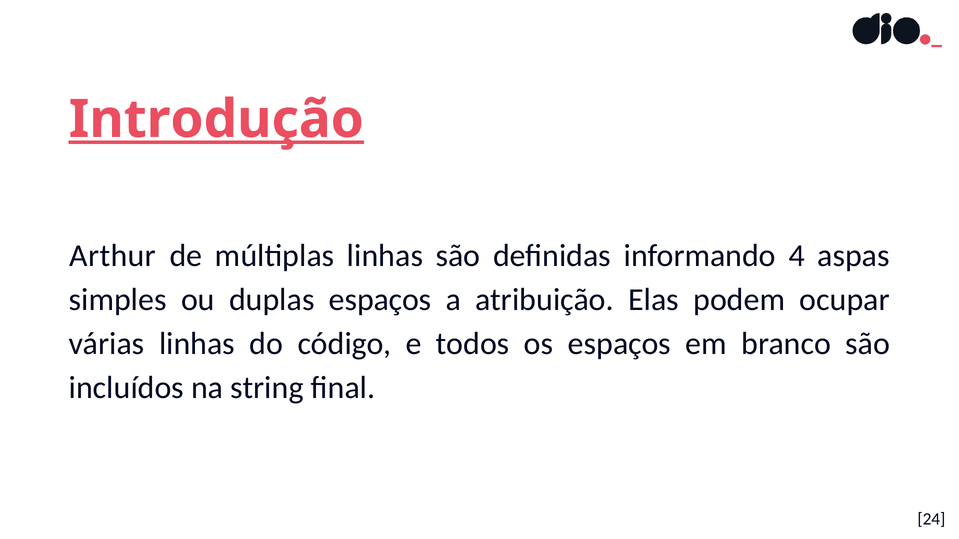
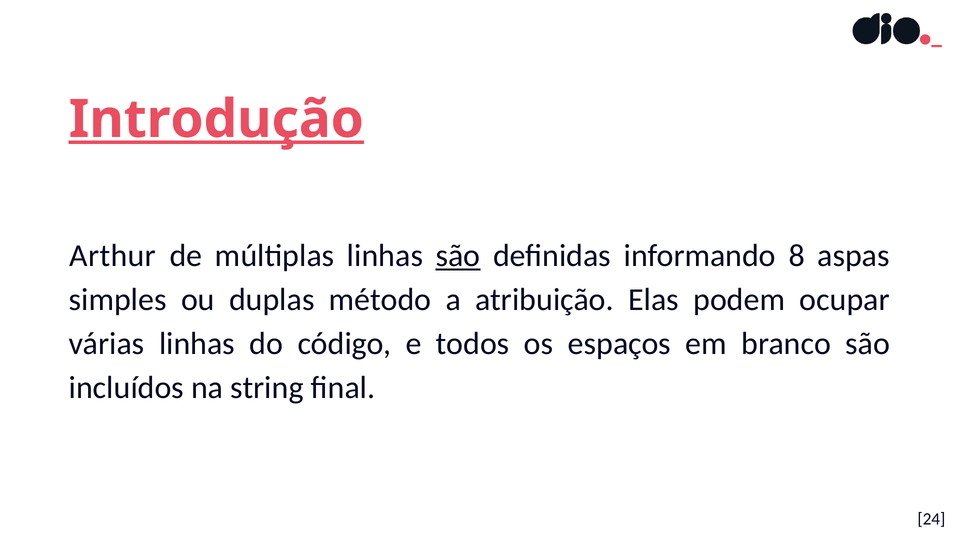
são at (458, 256) underline: none -> present
4: 4 -> 8
duplas espaços: espaços -> método
